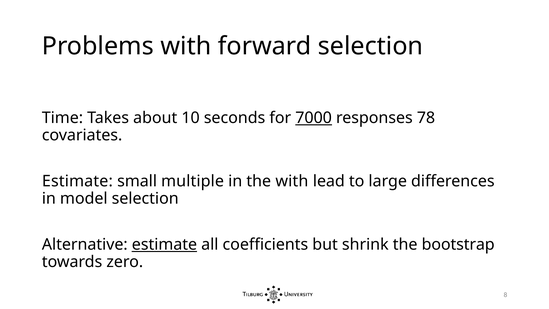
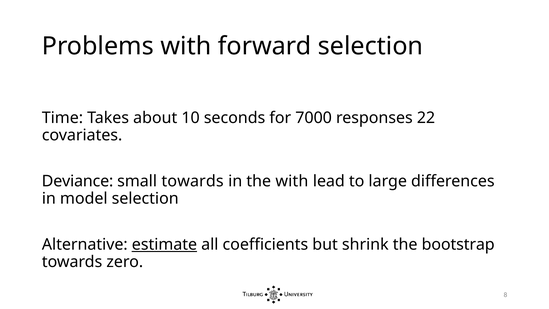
7000 underline: present -> none
78: 78 -> 22
Estimate at (77, 181): Estimate -> Deviance
small multiple: multiple -> towards
